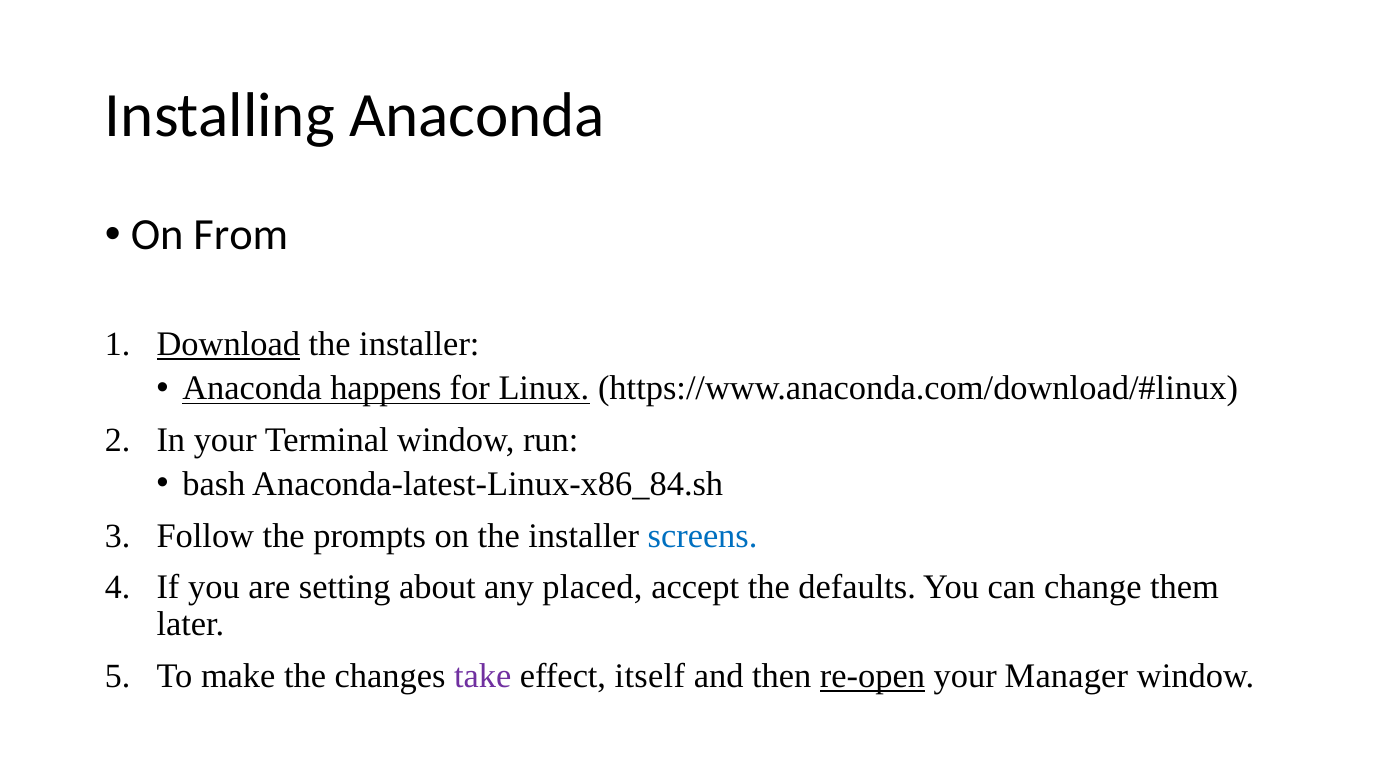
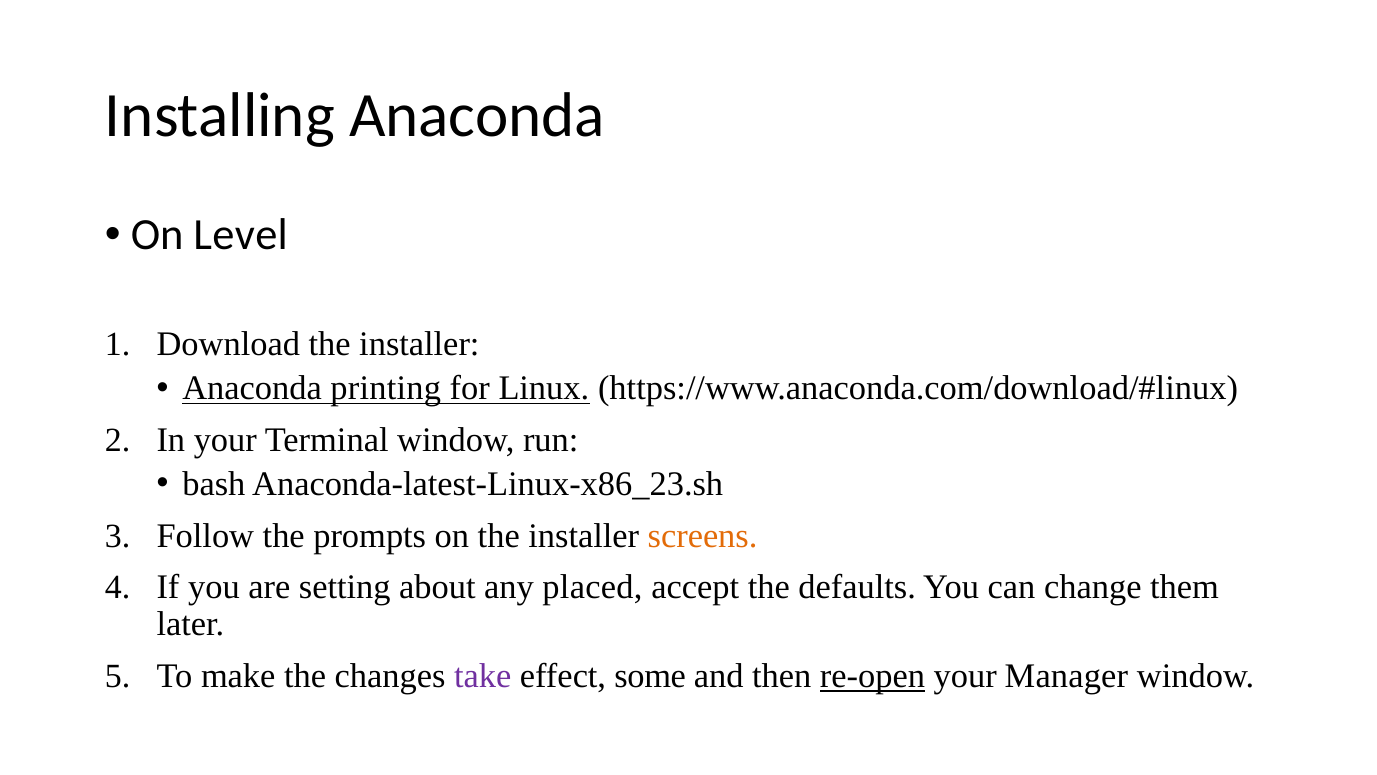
From: From -> Level
Download underline: present -> none
happens: happens -> printing
Anaconda-latest-Linux-x86_84.sh: Anaconda-latest-Linux-x86_84.sh -> Anaconda-latest-Linux-x86_23.sh
screens colour: blue -> orange
itself: itself -> some
